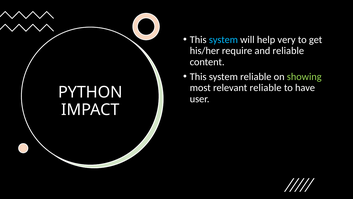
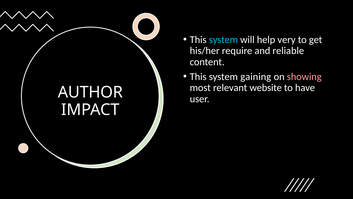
system reliable: reliable -> gaining
showing colour: light green -> pink
relevant reliable: reliable -> website
PYTHON: PYTHON -> AUTHOR
